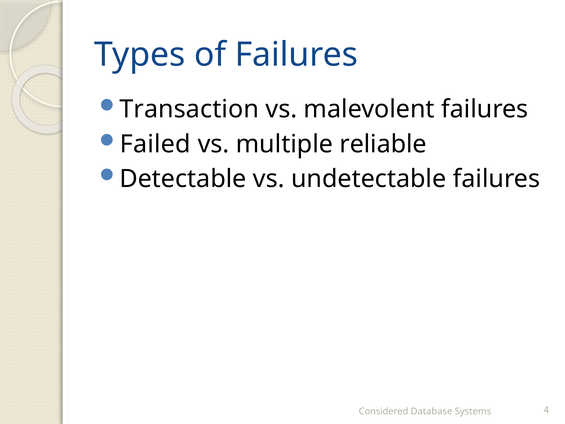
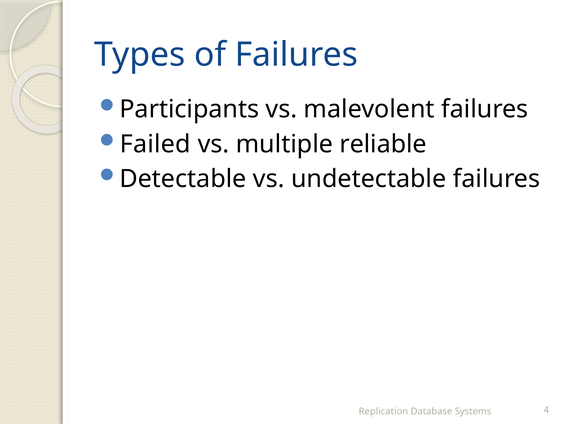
Transaction: Transaction -> Participants
Considered: Considered -> Replication
